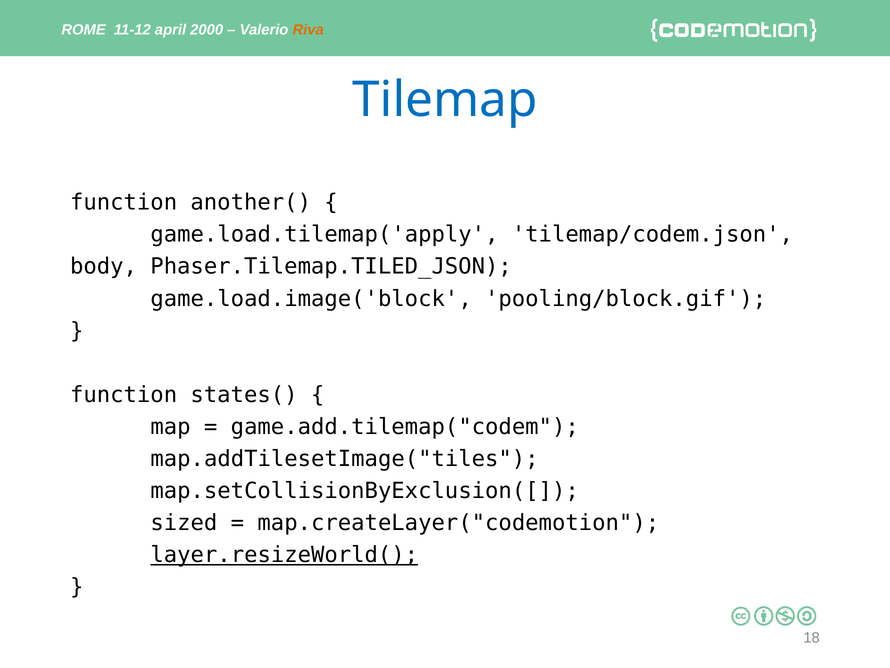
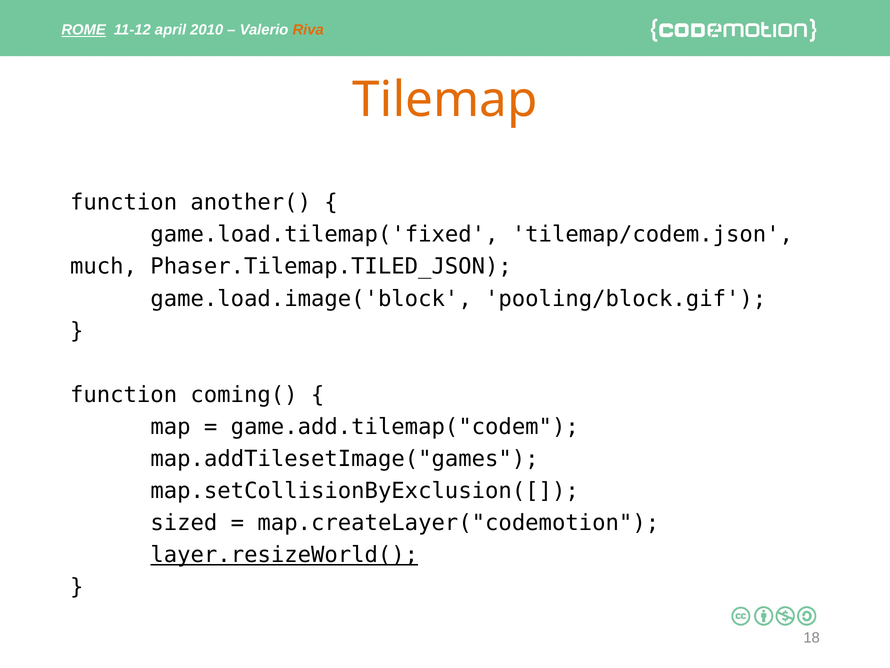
ROME underline: none -> present
2000: 2000 -> 2010
Tilemap colour: blue -> orange
game.load.tilemap('apply: game.load.tilemap('apply -> game.load.tilemap('fixed
body: body -> much
states(: states( -> coming(
map.addTilesetImage("tiles: map.addTilesetImage("tiles -> map.addTilesetImage("games
